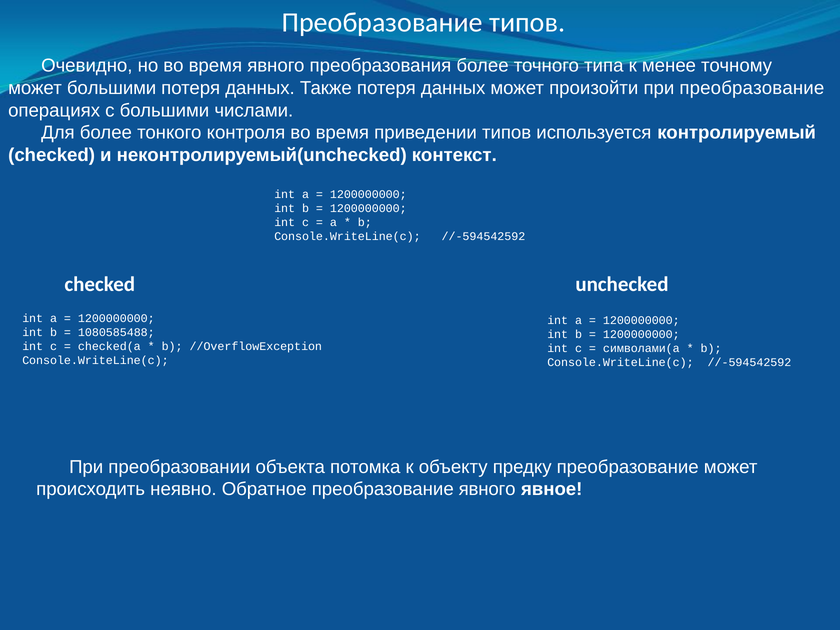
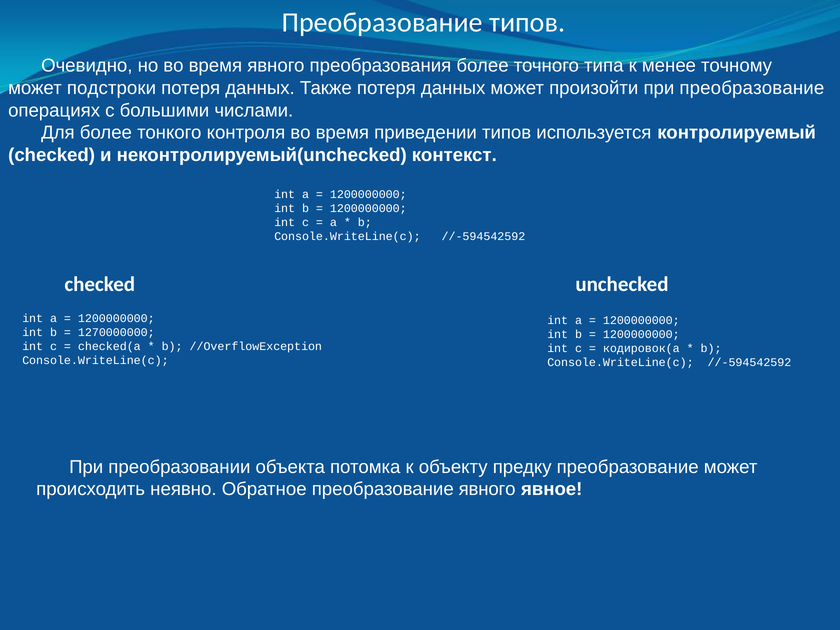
может большими: большими -> подстроки
1080585488: 1080585488 -> 1270000000
символами(a: символами(a -> кодировок(a
